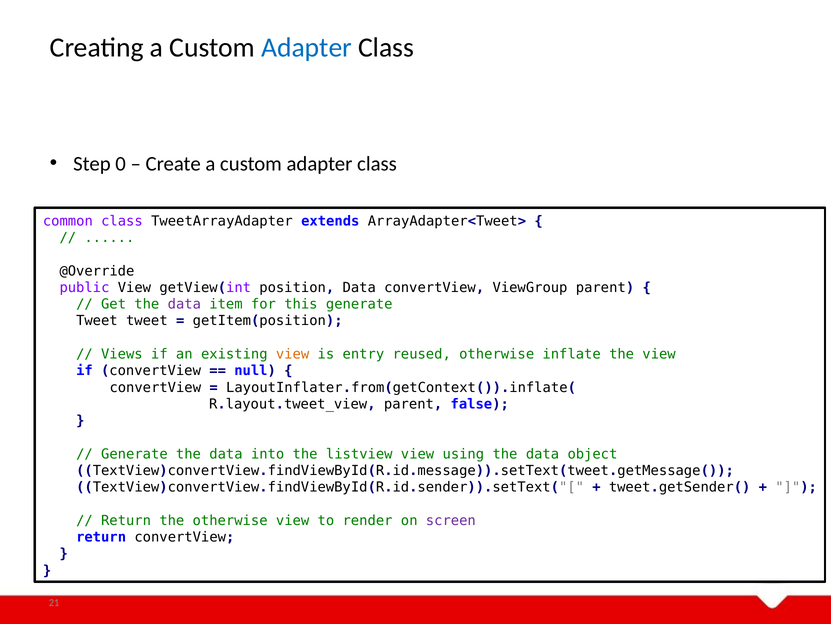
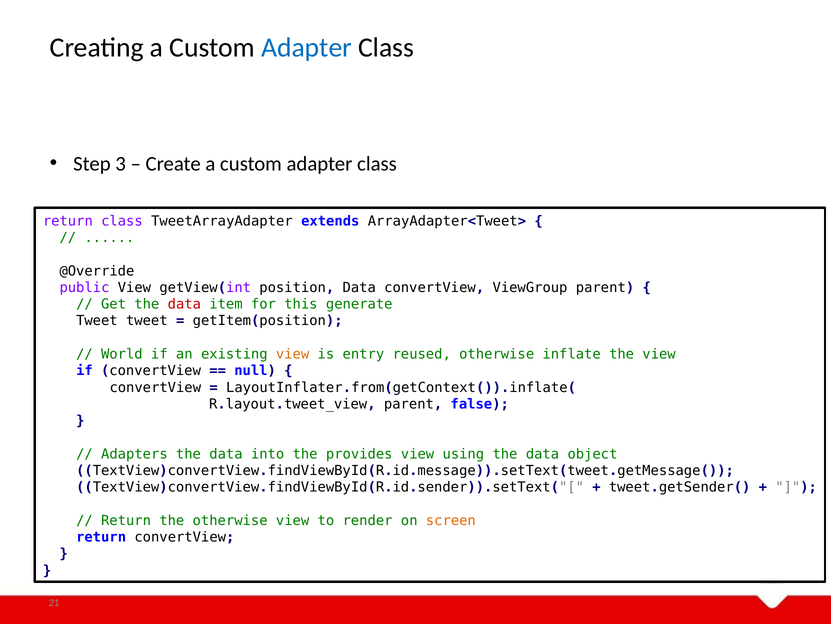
0: 0 -> 3
common at (68, 221): common -> return
data at (184, 304) colour: purple -> red
Views: Views -> World
Generate at (134, 453): Generate -> Adapters
listview: listview -> provides
screen colour: purple -> orange
